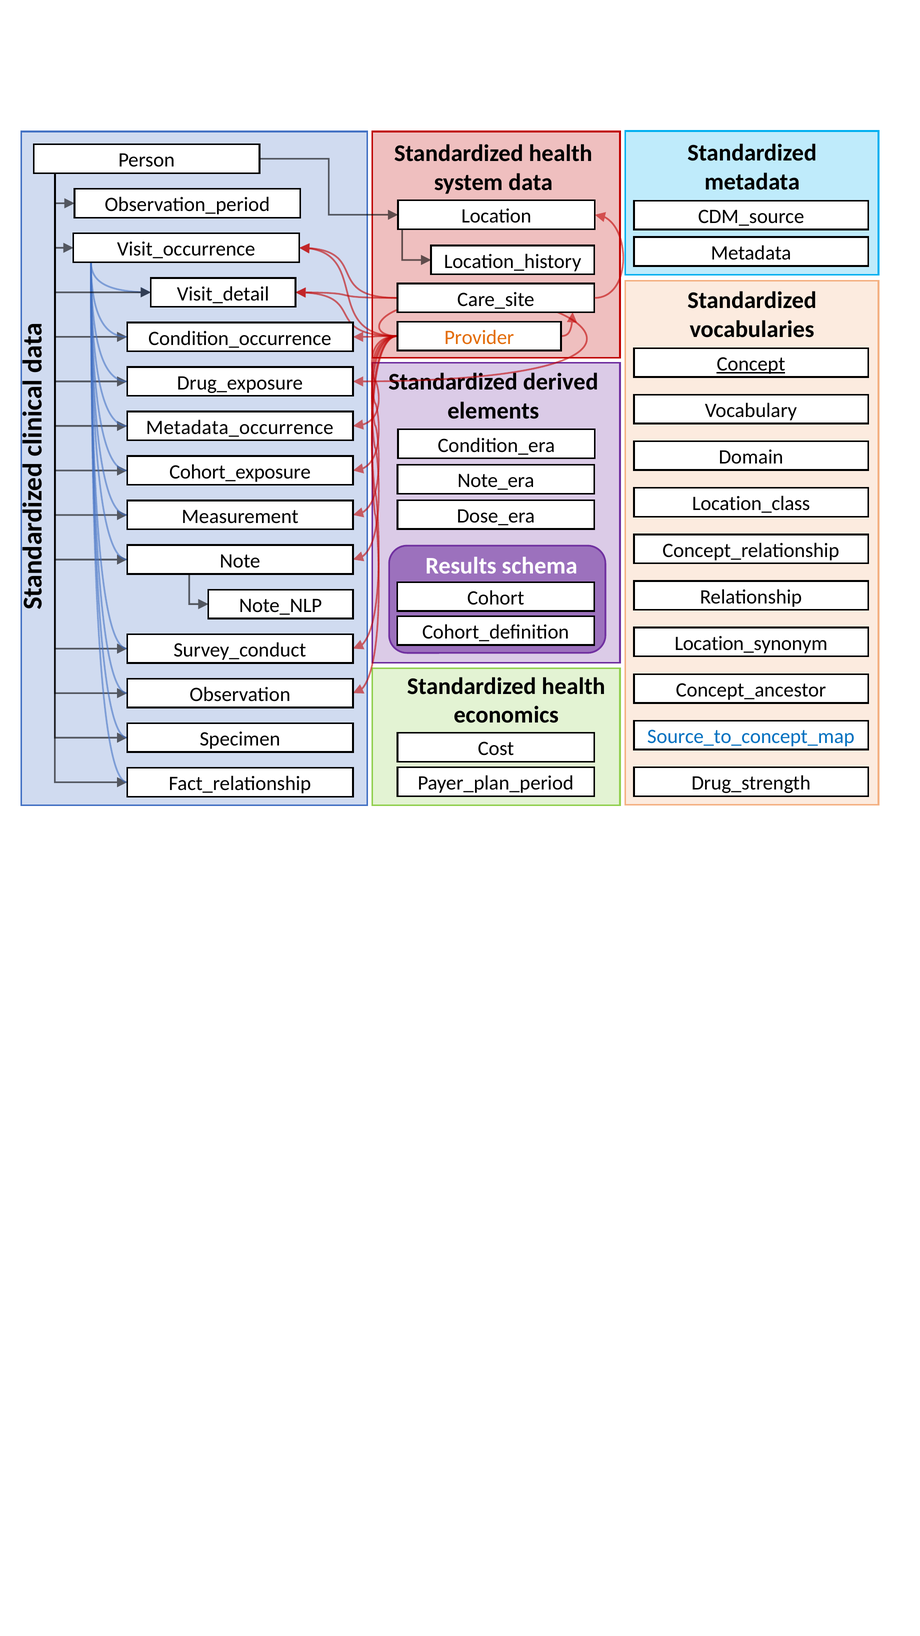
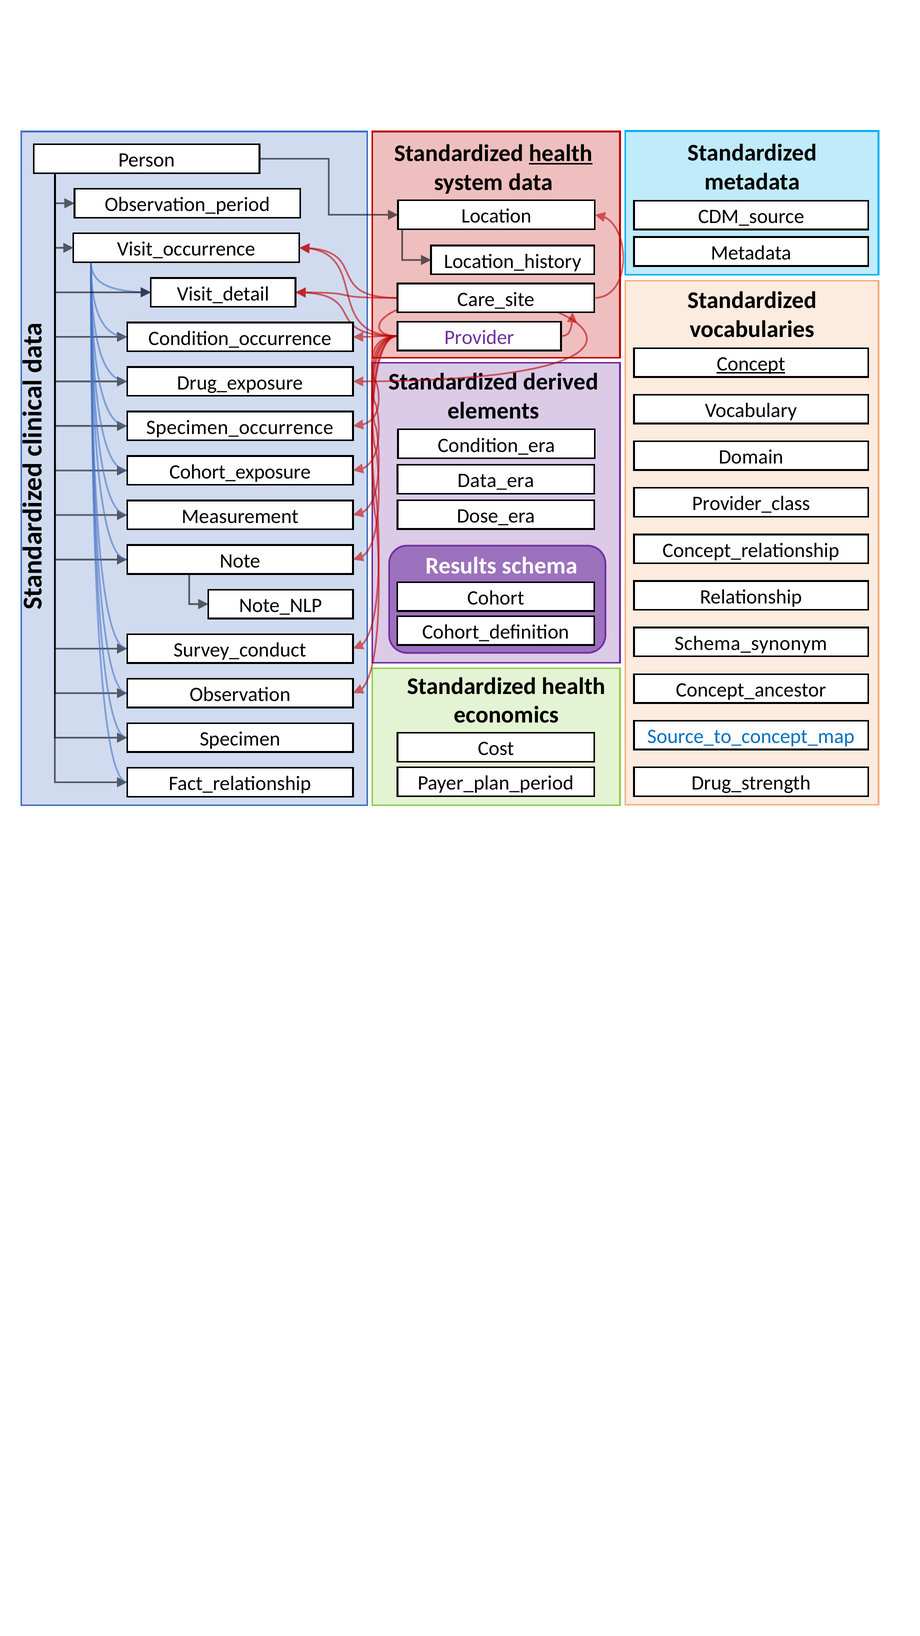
health at (561, 153) underline: none -> present
Provider colour: orange -> purple
Metadata_occurrence: Metadata_occurrence -> Specimen_occurrence
Note_era: Note_era -> Data_era
Location_class: Location_class -> Provider_class
Location_synonym: Location_synonym -> Schema_synonym
